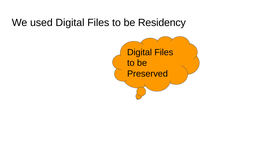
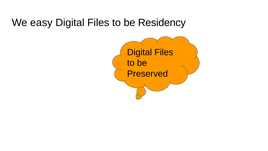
used: used -> easy
